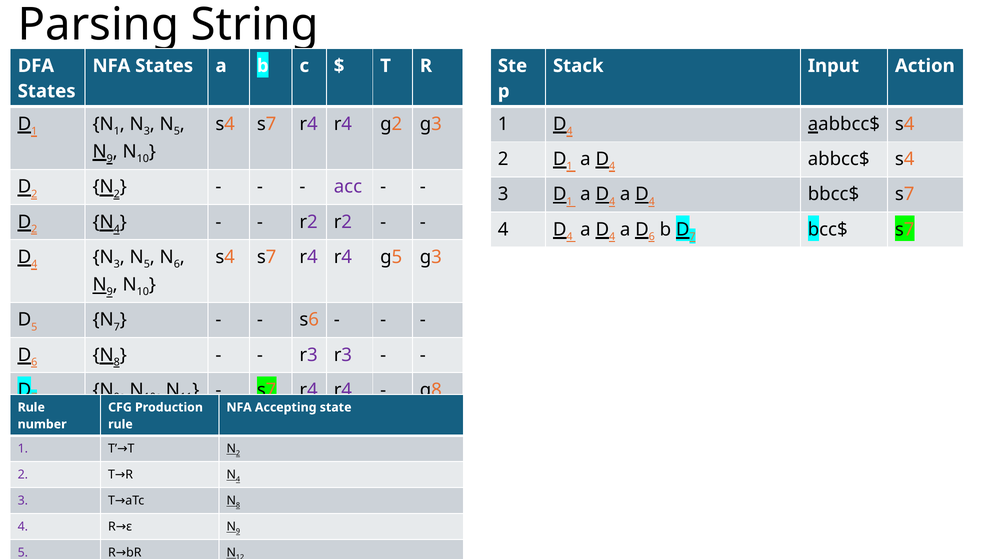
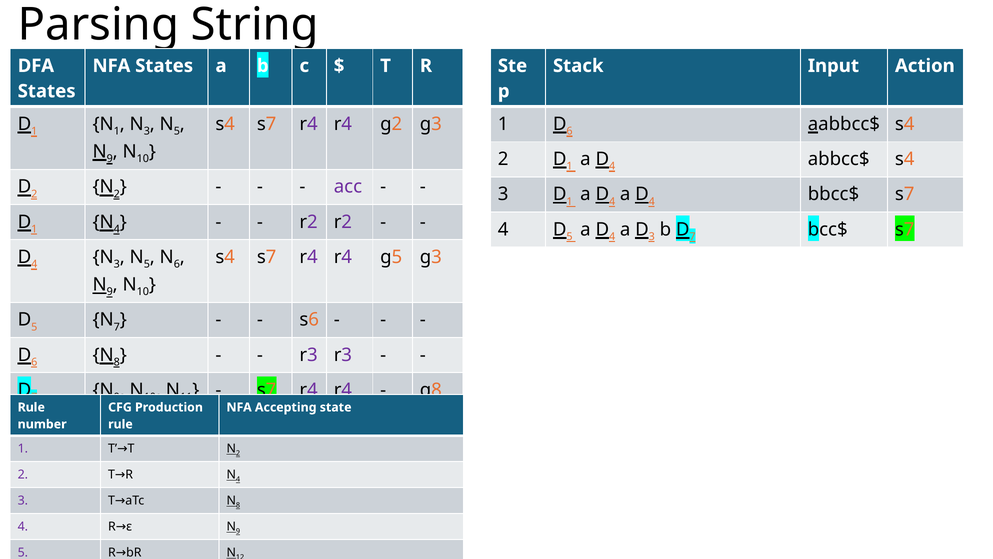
4 at (570, 131): 4 -> 6
2 at (34, 229): 2 -> 1
4 at (570, 236): 4 -> 5
6 at (652, 236): 6 -> 3
